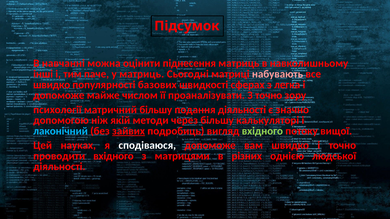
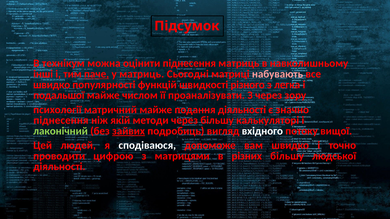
навчанні: навчанні -> технікум
паче underline: none -> present
базових: базових -> функцій
сферах: сферах -> різного
допоможе at (59, 96): допоможе -> подальшої
З точно: точно -> через
матричний більшу: більшу -> майже
допомогою at (61, 121): допомогою -> піднесення
лаконічний colour: light blue -> light green
вхідного at (262, 131) colour: light green -> white
науках: науках -> людей
проводити вхідного: вхідного -> цифрою
різних однією: однією -> більшу
